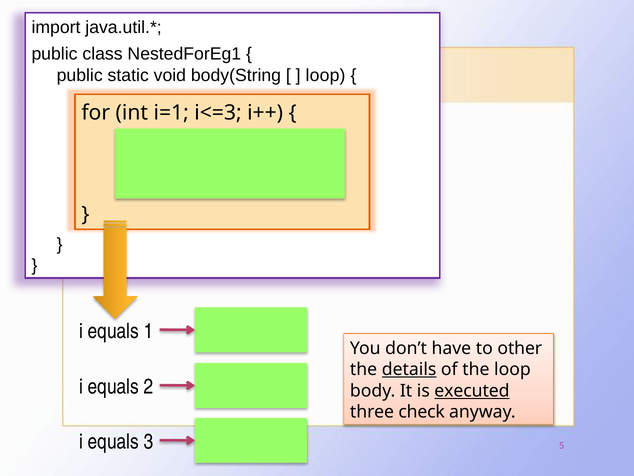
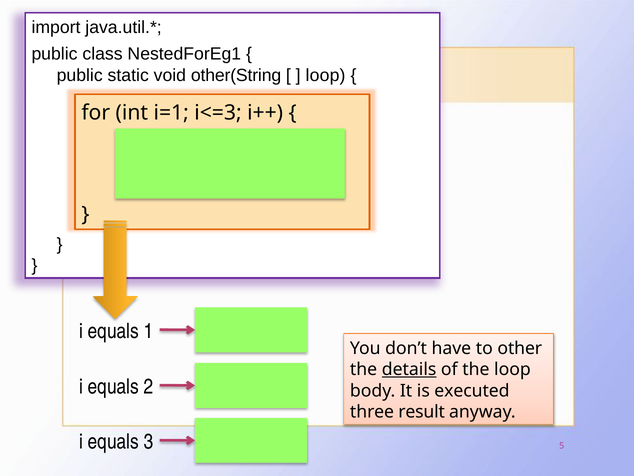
body(String: body(String -> other(String
executed underline: present -> none
check: check -> result
